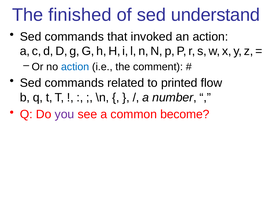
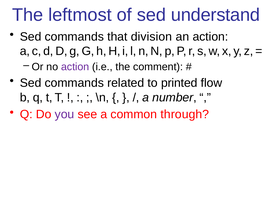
finished: finished -> leftmost
invoked: invoked -> division
action at (75, 67) colour: blue -> purple
become: become -> through
